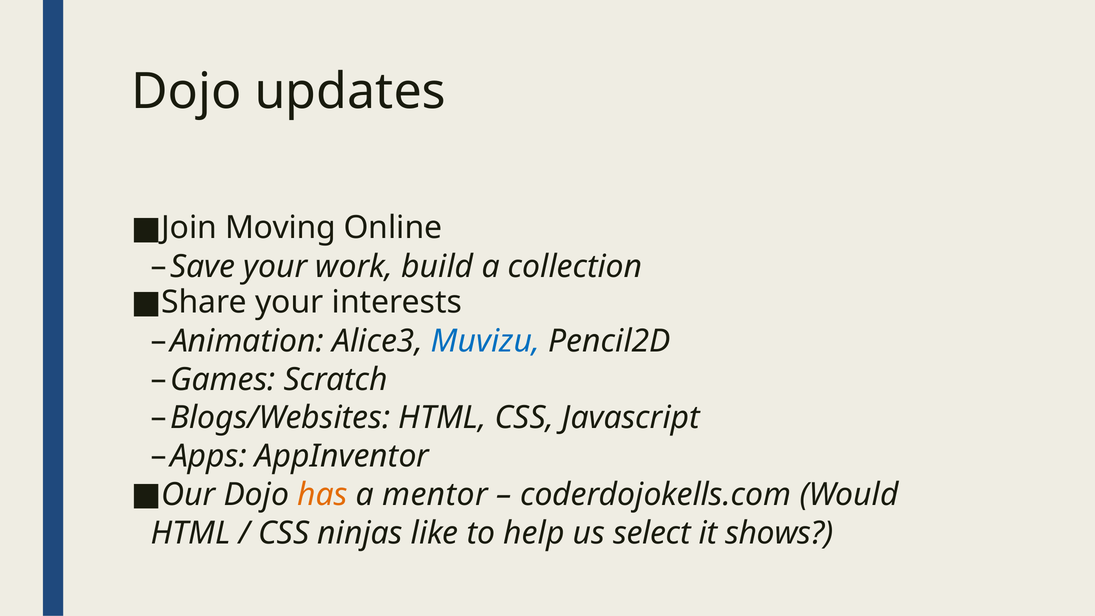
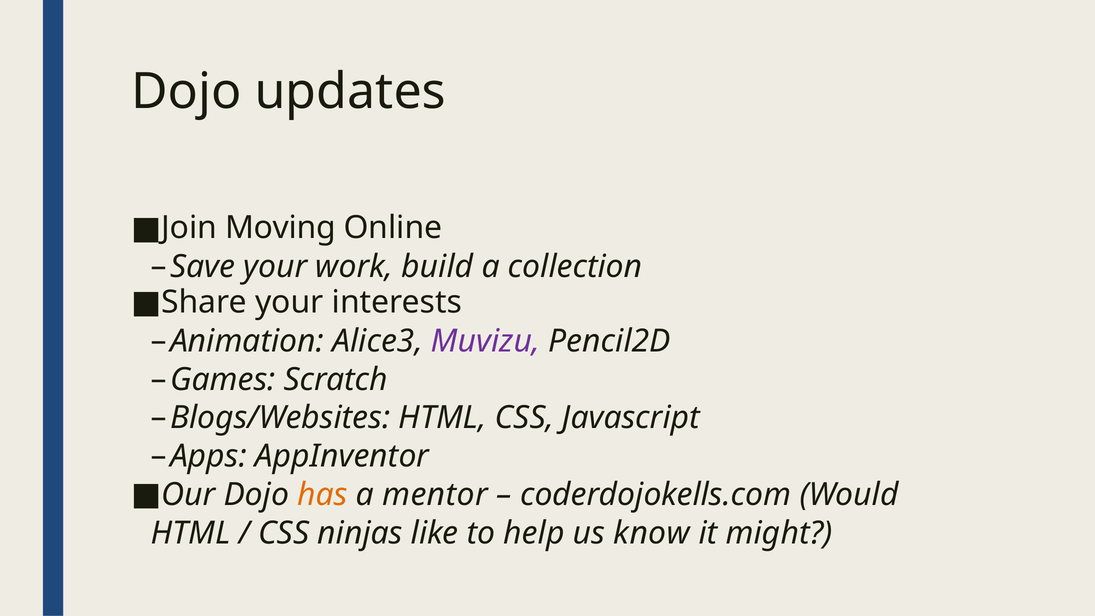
Muvizu colour: blue -> purple
select: select -> know
shows: shows -> might
